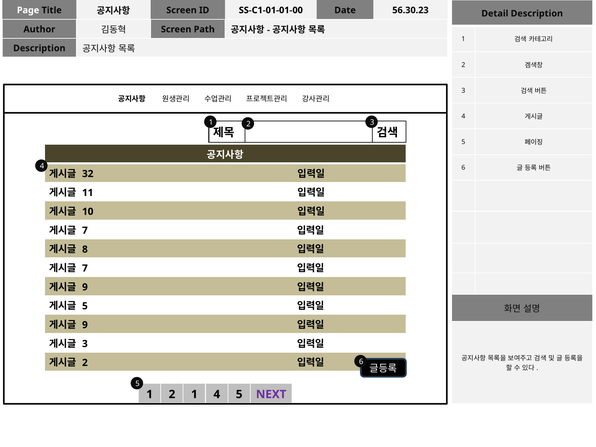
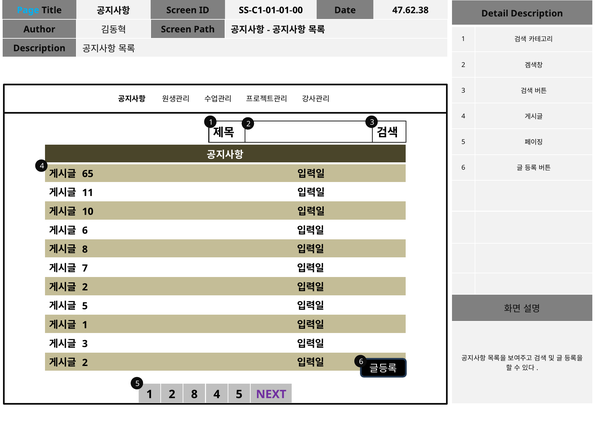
Page colour: white -> light blue
56.30.23: 56.30.23 -> 47.62.38
32: 32 -> 65
7 at (85, 230): 7 -> 6
9 at (85, 287): 9 -> 2
9 at (85, 325): 9 -> 1
1 2 1: 1 -> 8
